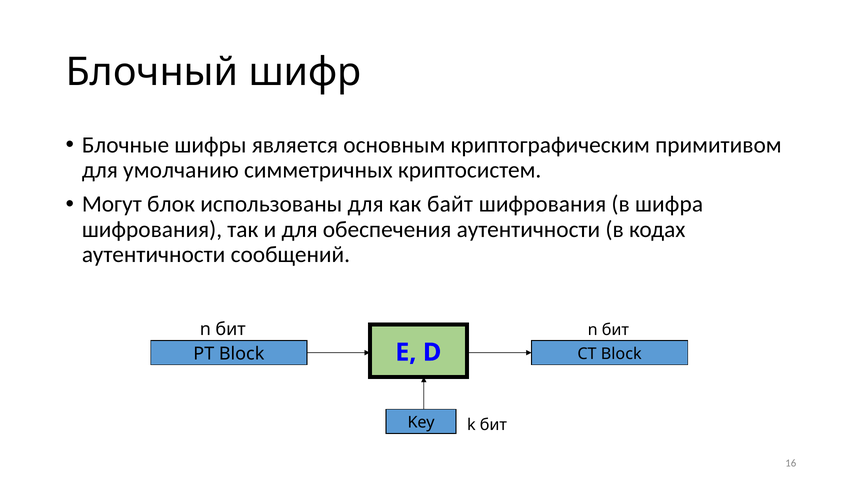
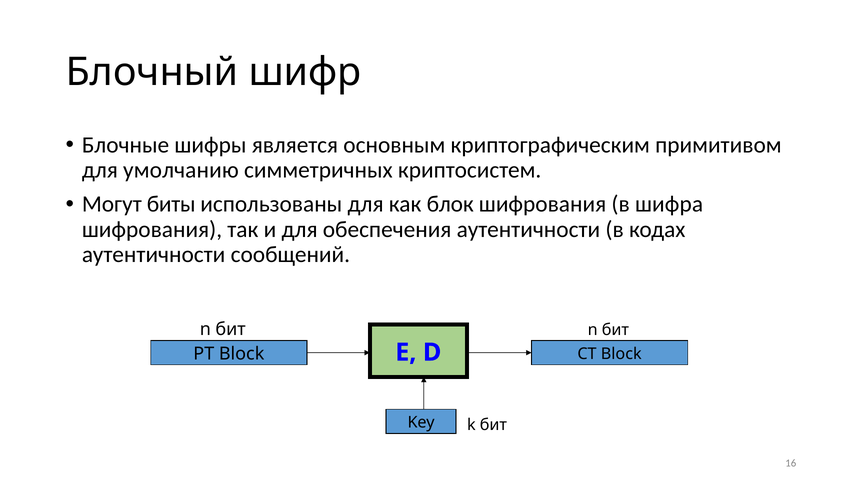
блок: блок -> биты
байт: байт -> блок
